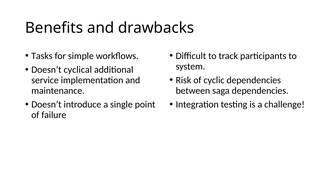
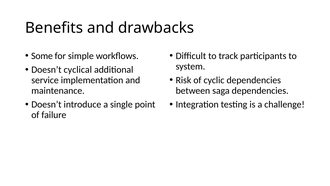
Tasks: Tasks -> Some
